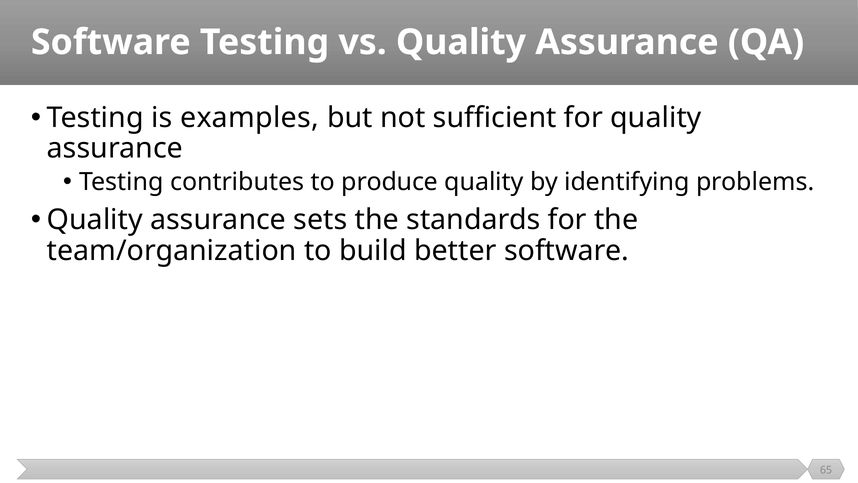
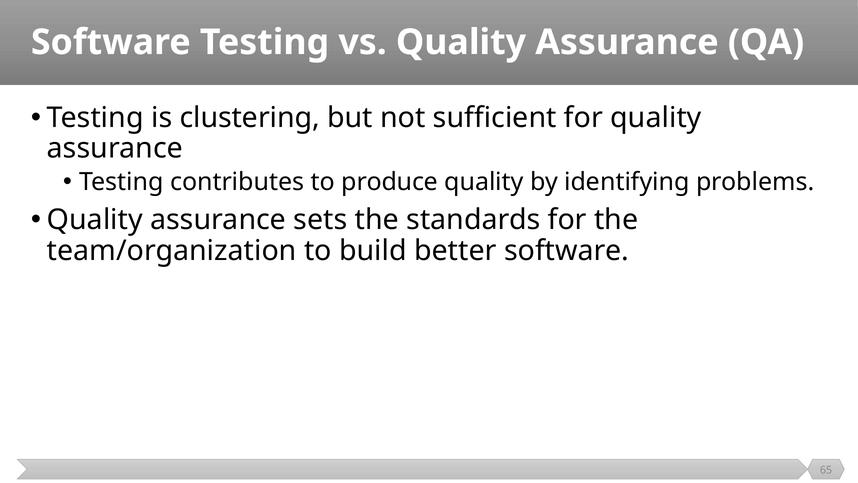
examples: examples -> clustering
